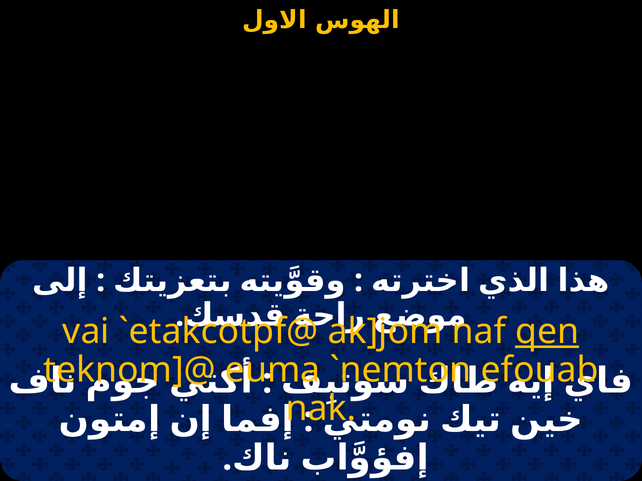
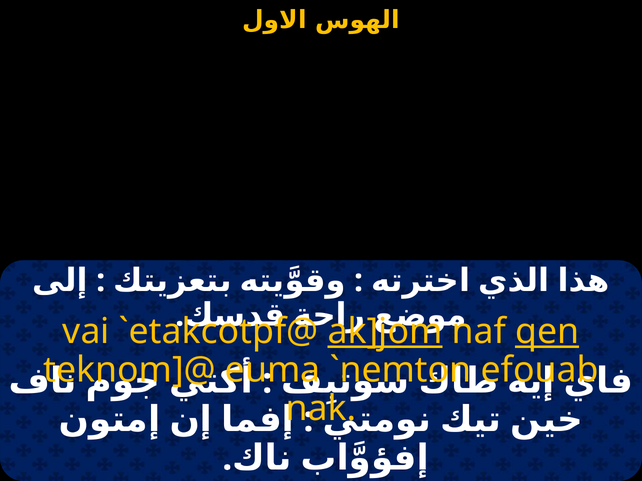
ak]jom underline: none -> present
